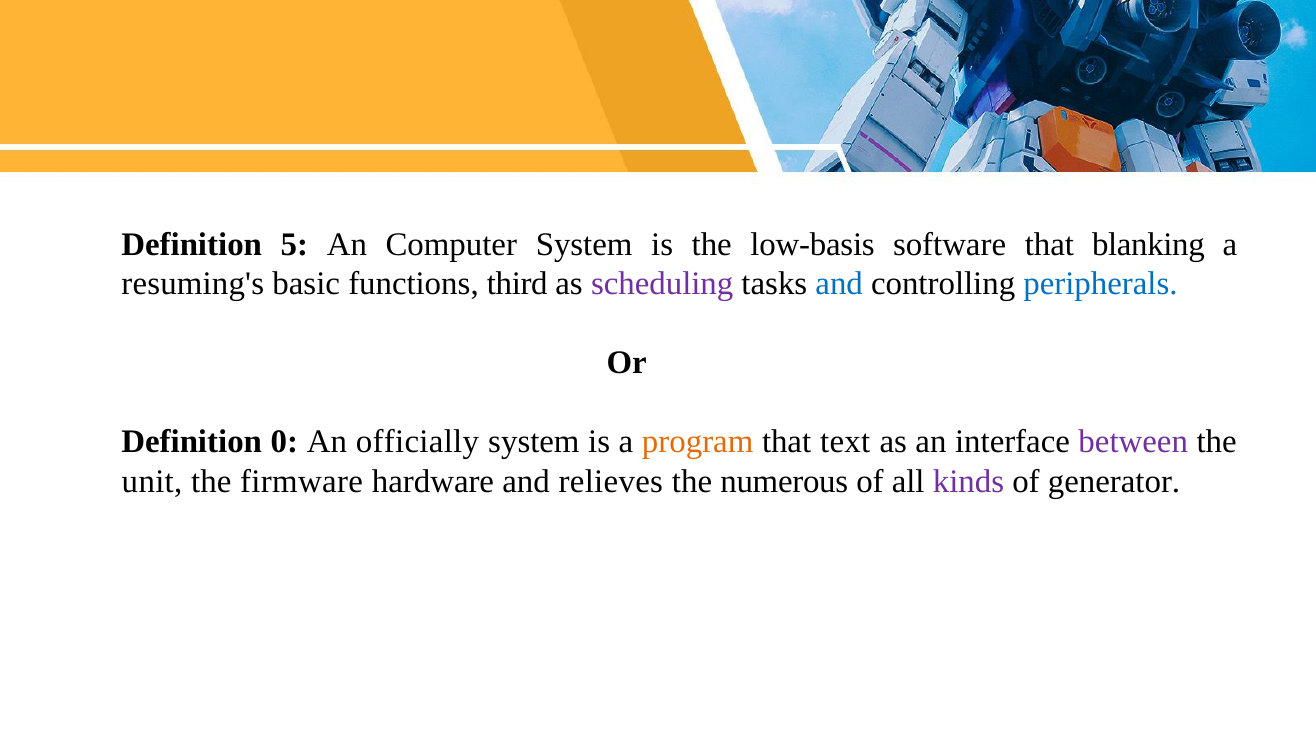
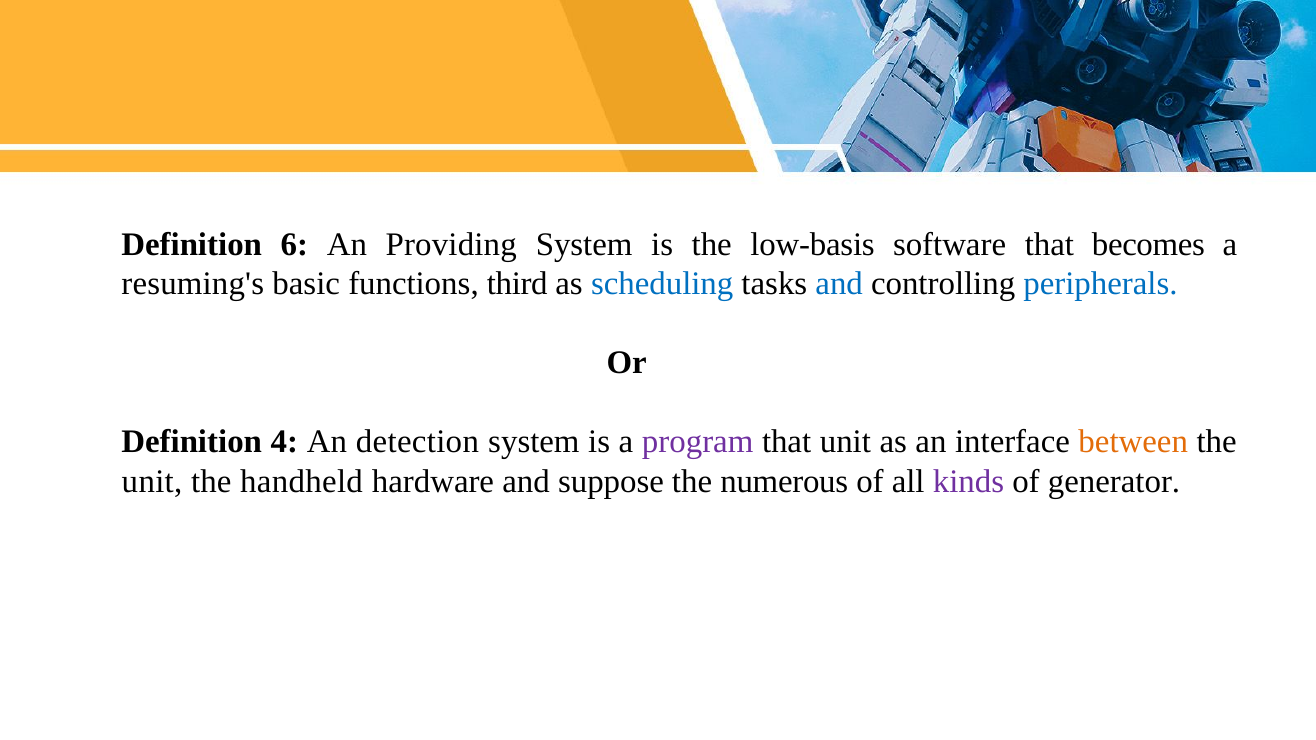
5: 5 -> 6
Computer: Computer -> Providing
blanking: blanking -> becomes
scheduling colour: purple -> blue
0: 0 -> 4
officially: officially -> detection
program colour: orange -> purple
that text: text -> unit
between colour: purple -> orange
firmware: firmware -> handheld
relieves: relieves -> suppose
